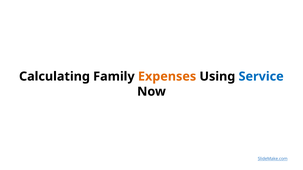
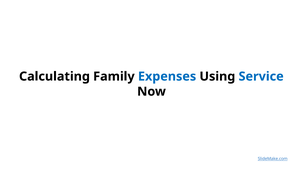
Expenses colour: orange -> blue
